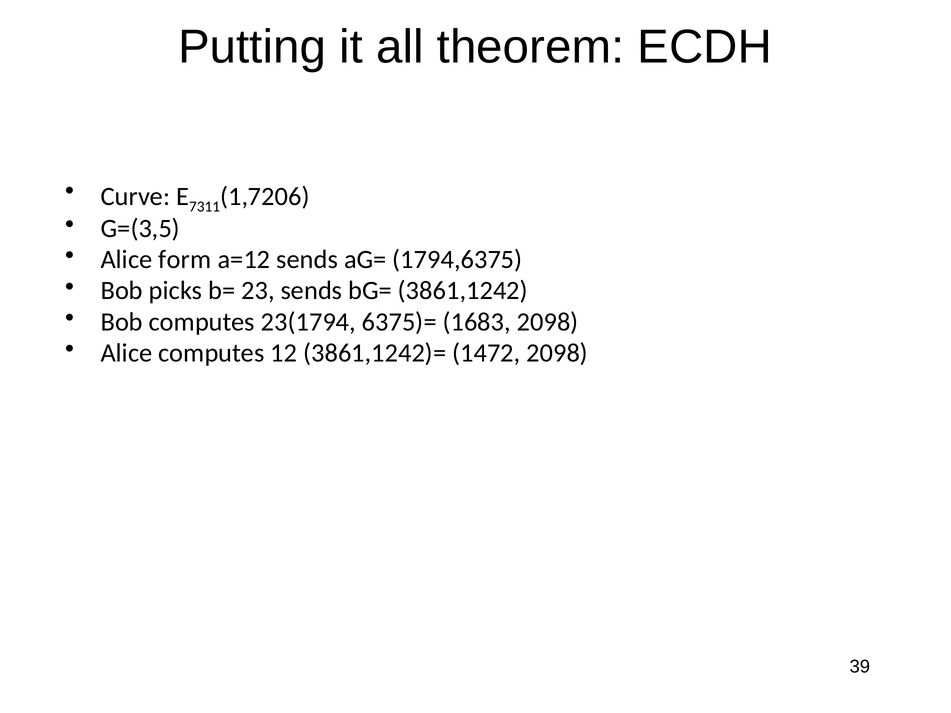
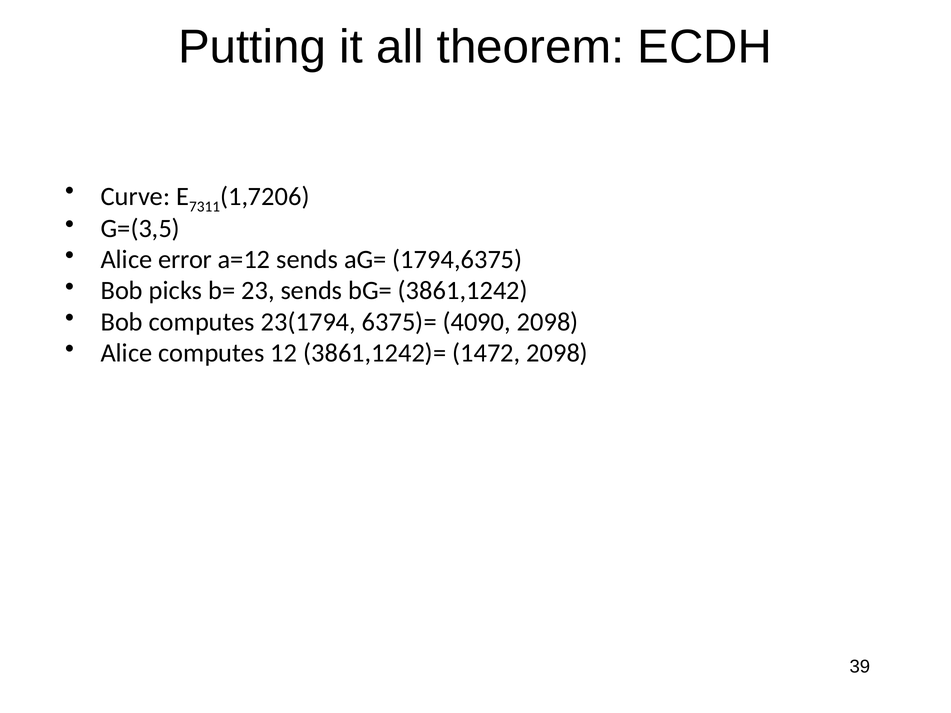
form: form -> error
1683: 1683 -> 4090
